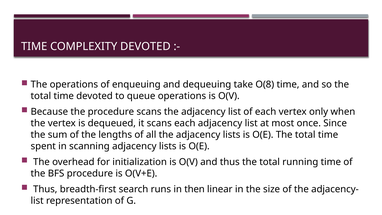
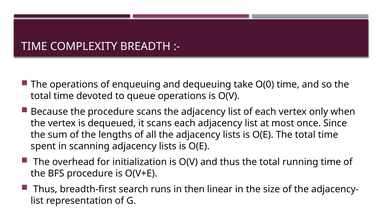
COMPLEXITY DEVOTED: DEVOTED -> BREADTH
O(8: O(8 -> O(0
